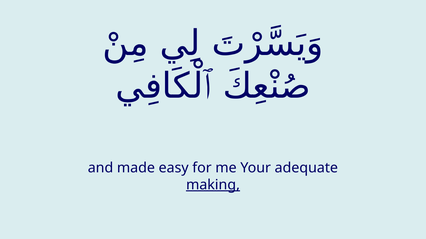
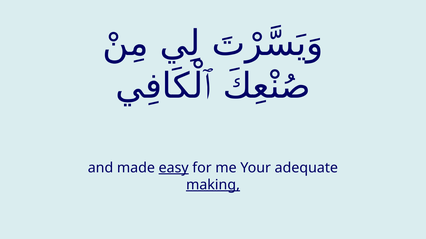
easy underline: none -> present
